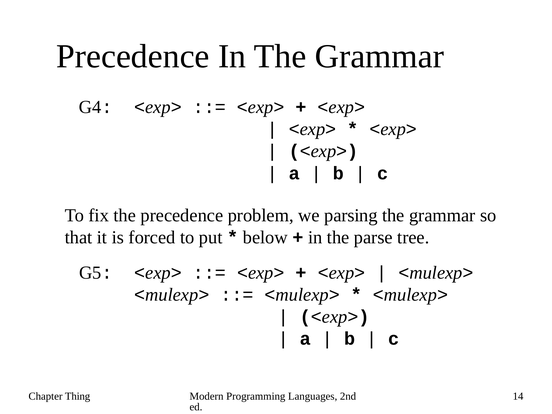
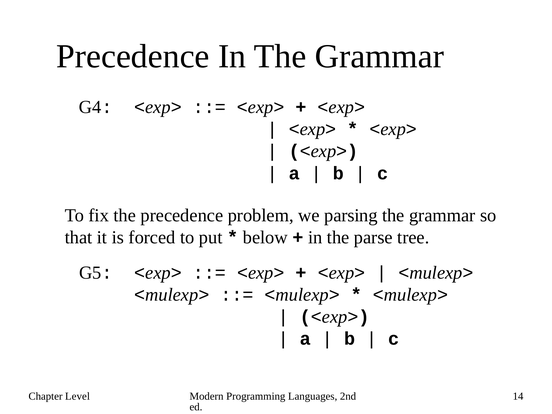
Thing: Thing -> Level
